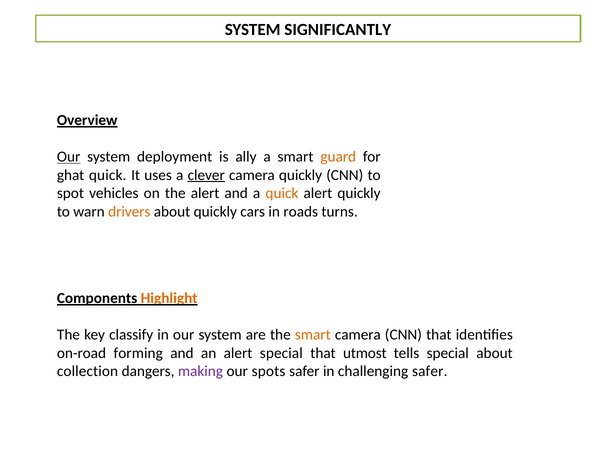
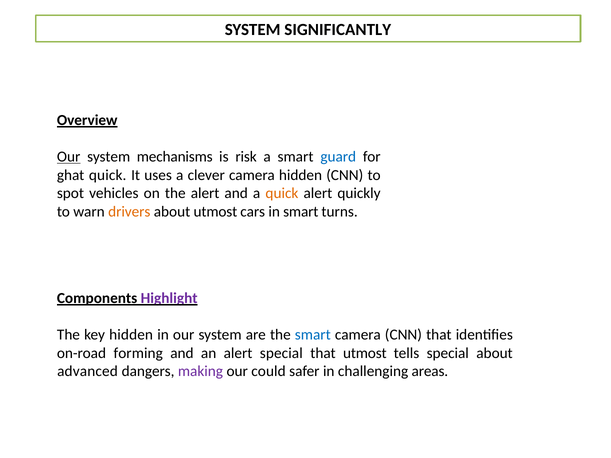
deployment: deployment -> mechanisms
ally: ally -> risk
guard colour: orange -> blue
clever underline: present -> none
camera quickly: quickly -> hidden
about quickly: quickly -> utmost
in roads: roads -> smart
Highlight colour: orange -> purple
key classify: classify -> hidden
smart at (313, 335) colour: orange -> blue
collection: collection -> advanced
spots: spots -> could
challenging safer: safer -> areas
